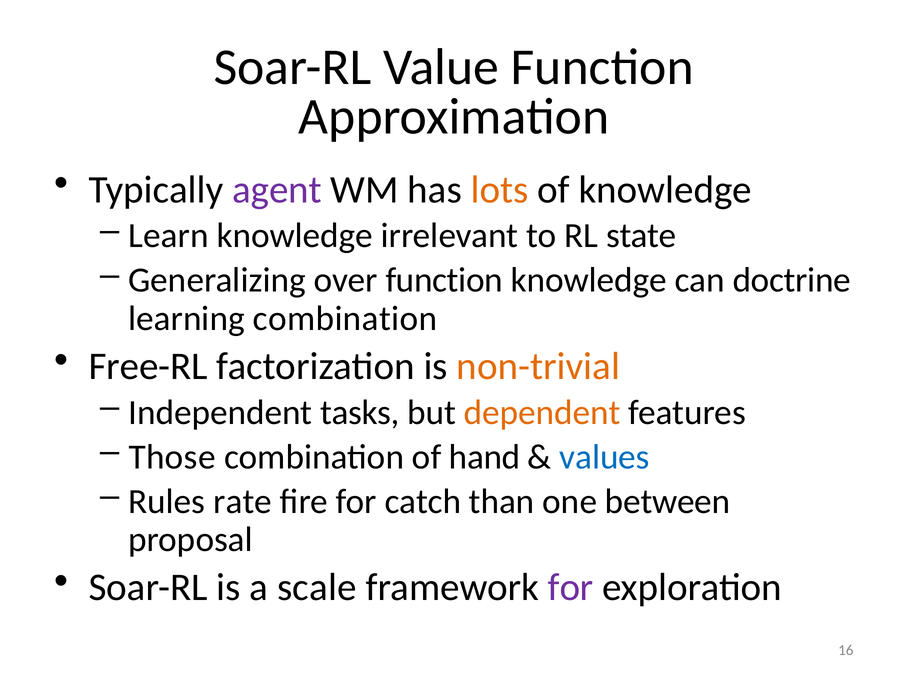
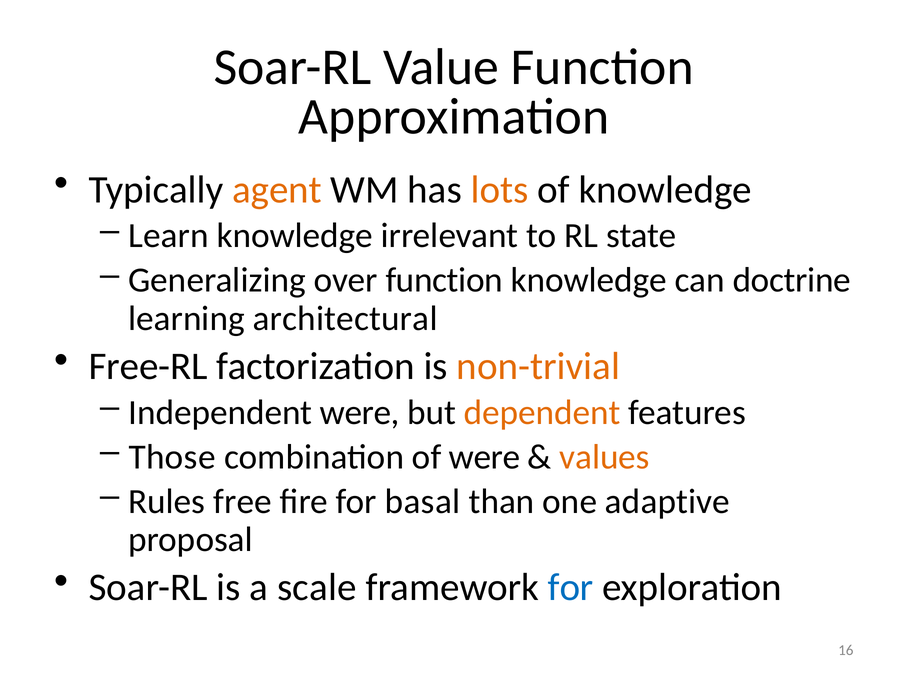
agent colour: purple -> orange
learning combination: combination -> architectural
Independent tasks: tasks -> were
of hand: hand -> were
values colour: blue -> orange
rate: rate -> free
catch: catch -> basal
between: between -> adaptive
for at (571, 587) colour: purple -> blue
